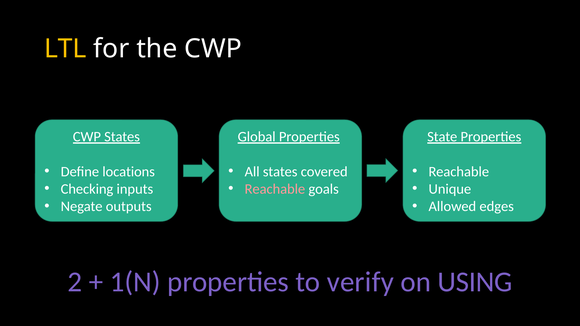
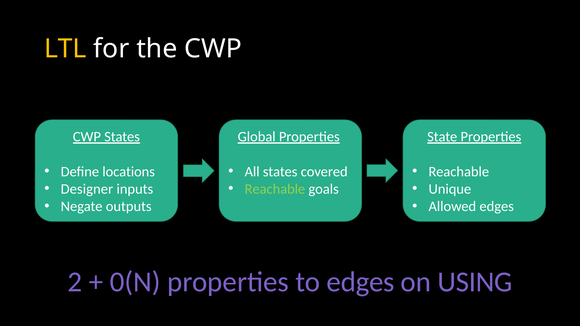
Checking: Checking -> Designer
Reachable at (275, 189) colour: pink -> light green
1(N: 1(N -> 0(N
to verify: verify -> edges
